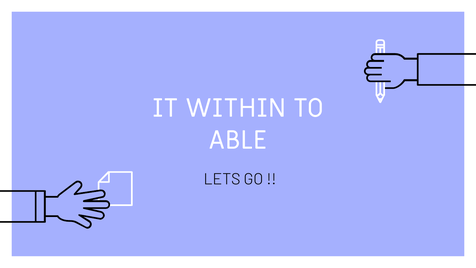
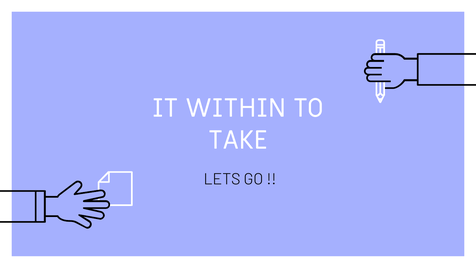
ABLE: ABLE -> TAKE
